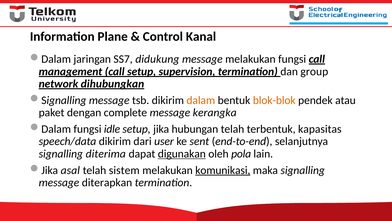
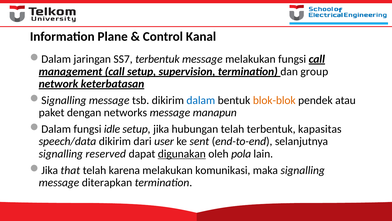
SS7 didukung: didukung -> terbentuk
dihubungkan: dihubungkan -> keterbatasan
dalam at (201, 100) colour: orange -> blue
complete: complete -> networks
kerangka: kerangka -> manapun
diterima: diterima -> reserved
asal: asal -> that
sistem: sistem -> karena
komunikasi underline: present -> none
